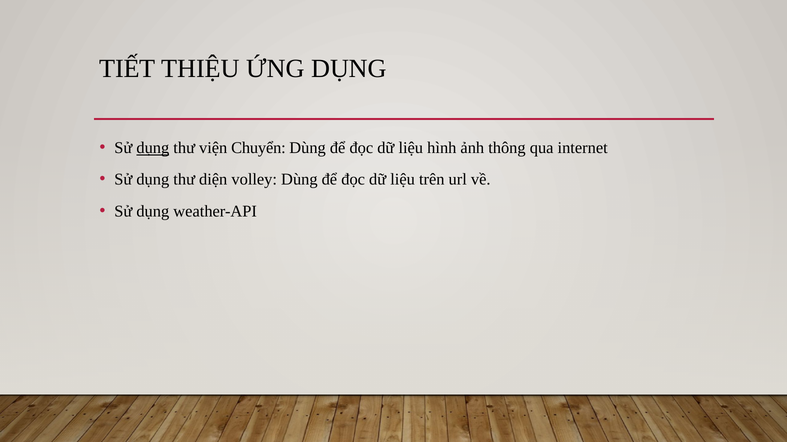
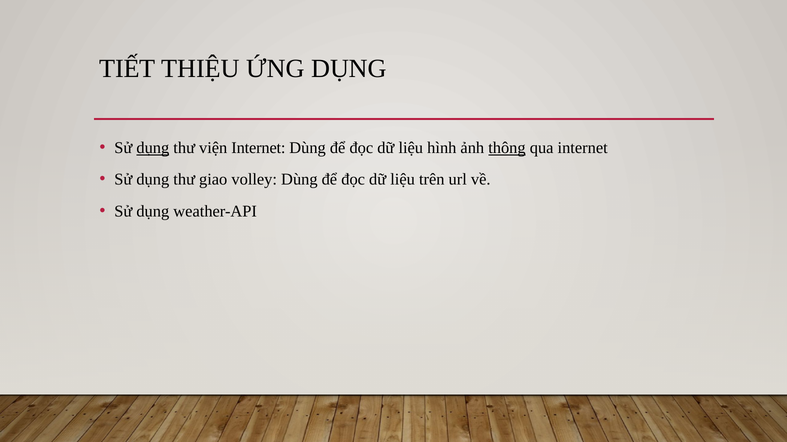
viện Chuyển: Chuyển -> Internet
thông underline: none -> present
diện: diện -> giao
